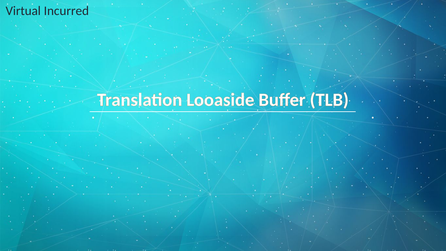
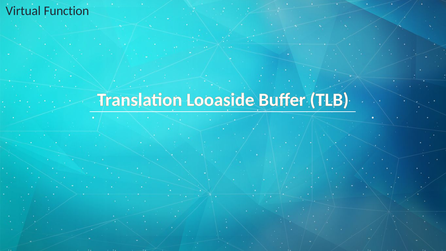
Incurred: Incurred -> Function
